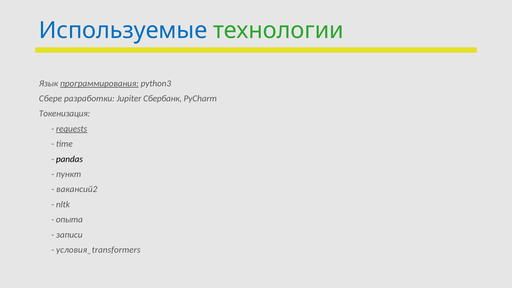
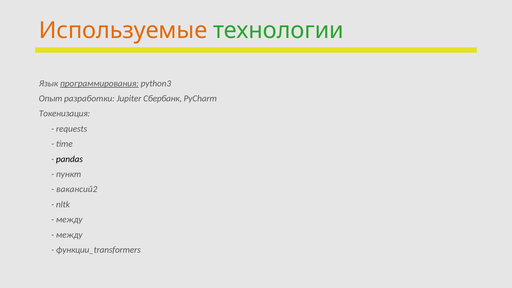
Используемые colour: blue -> orange
Сбере: Сбере -> Опыт
requests underline: present -> none
опыта at (69, 220): опыта -> между
записи at (69, 235): записи -> между
условия_transformers: условия_transformers -> функции_transformers
